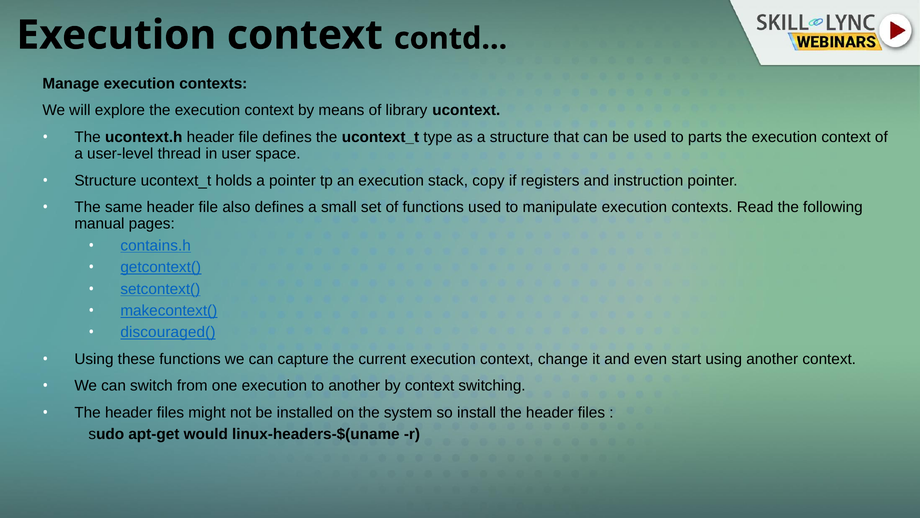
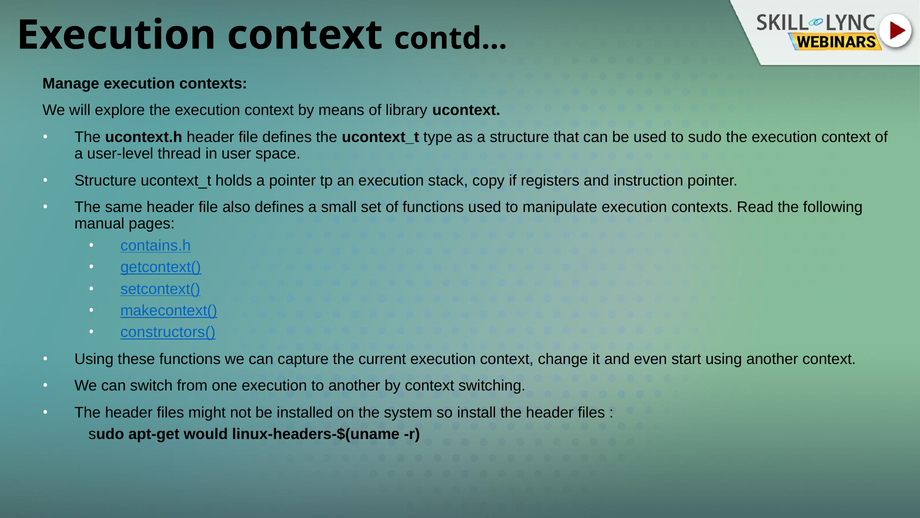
to parts: parts -> sudo
discouraged(: discouraged( -> constructors(
